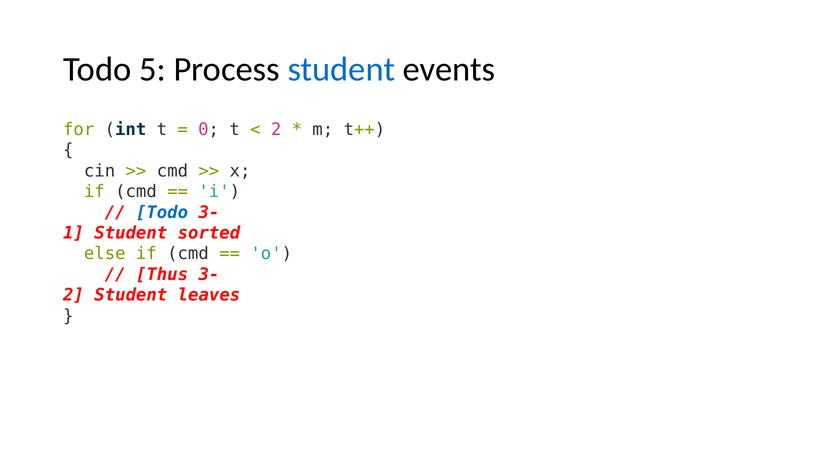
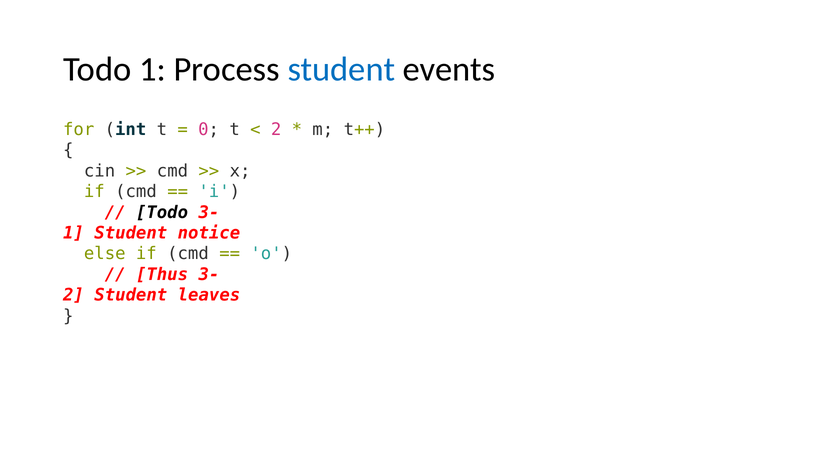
Todo 5: 5 -> 1
Todo at (162, 212) colour: blue -> black
sorted: sorted -> notice
